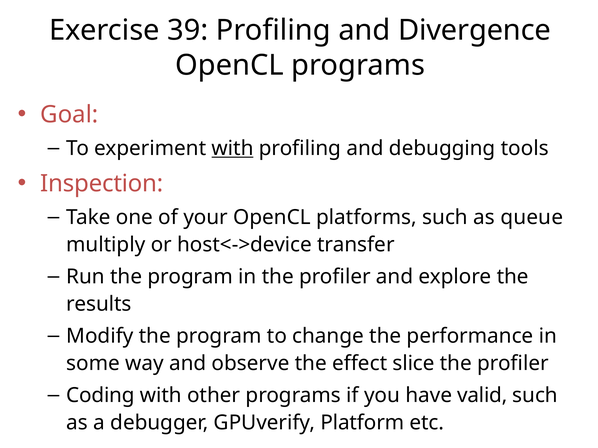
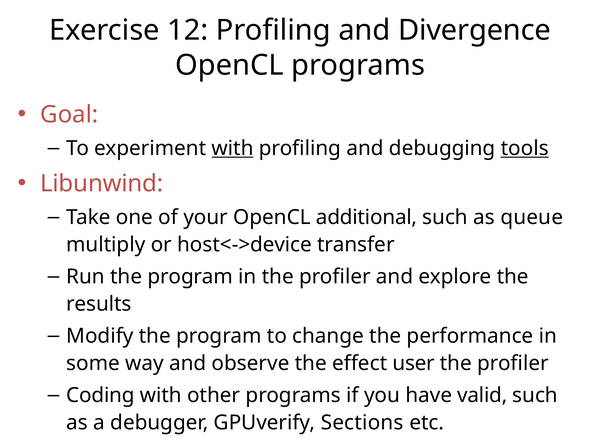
39: 39 -> 12
tools underline: none -> present
Inspection: Inspection -> Libunwind
platforms: platforms -> additional
slice: slice -> user
Platform: Platform -> Sections
